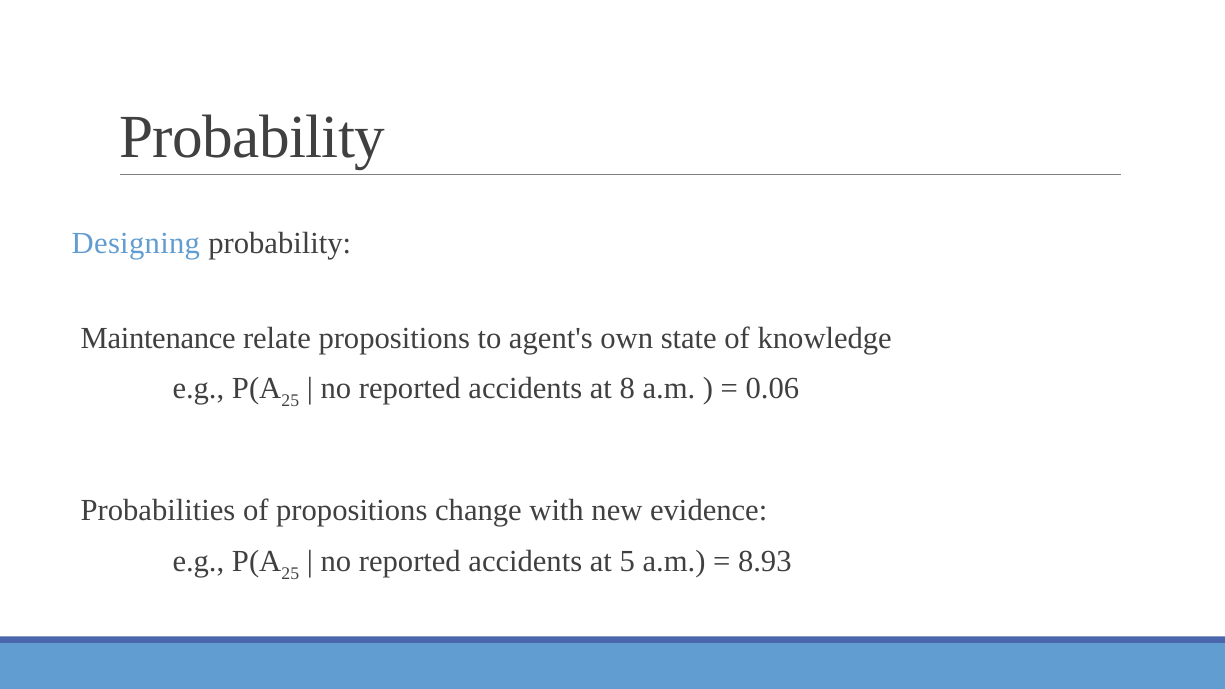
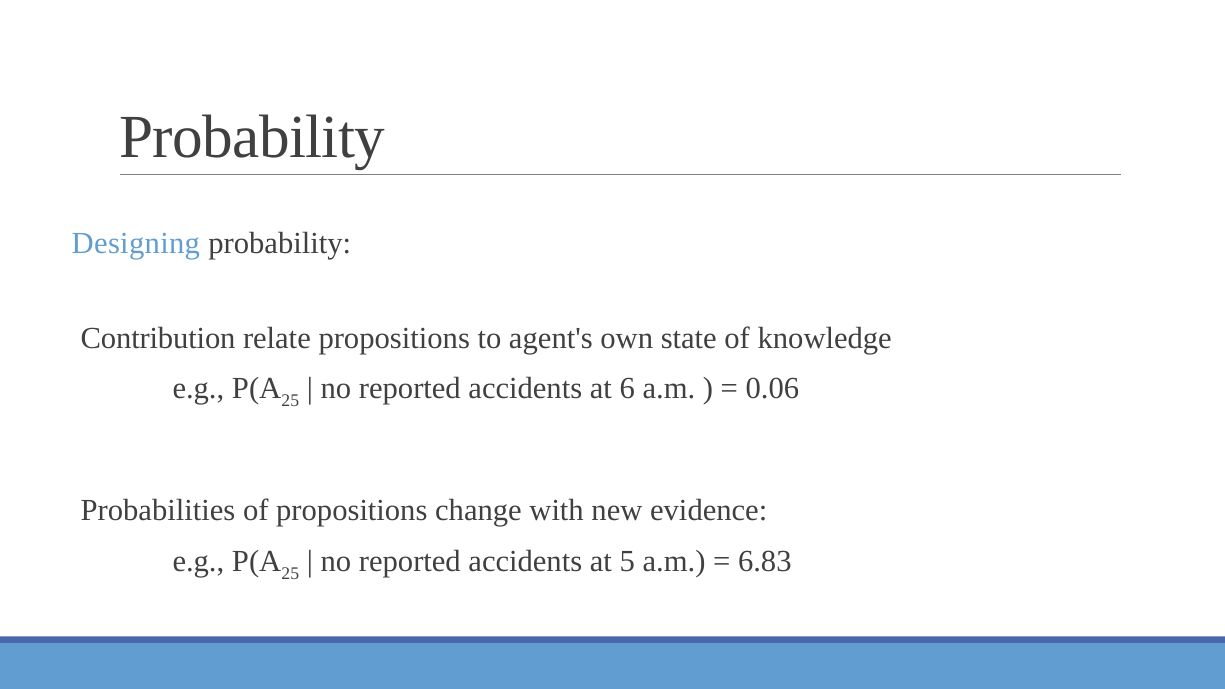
Maintenance: Maintenance -> Contribution
8: 8 -> 6
8.93: 8.93 -> 6.83
